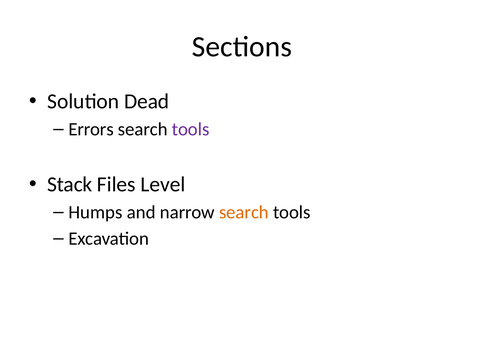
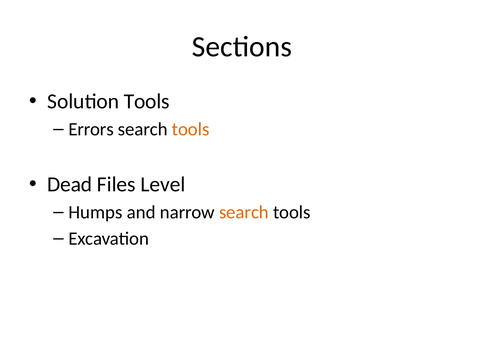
Solution Dead: Dead -> Tools
tools at (191, 129) colour: purple -> orange
Stack: Stack -> Dead
